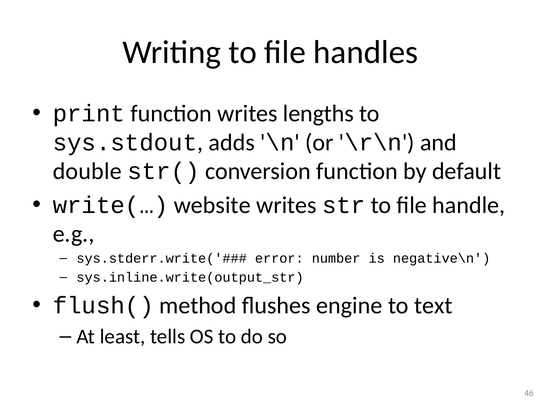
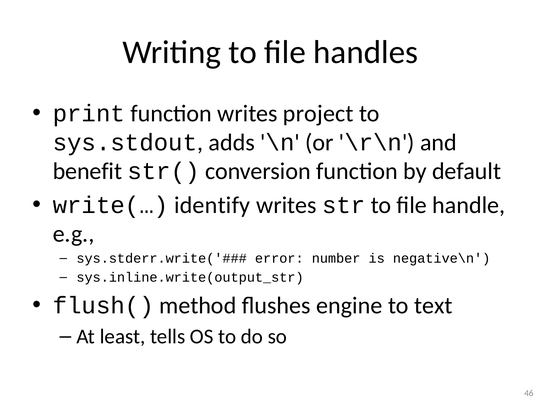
lengths: lengths -> project
double: double -> benefit
website: website -> identify
